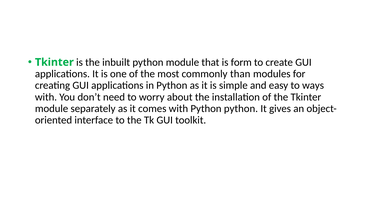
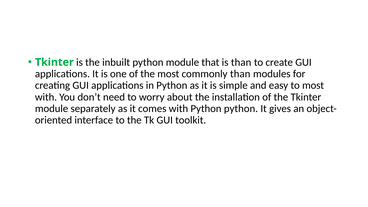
is form: form -> than
to ways: ways -> most
